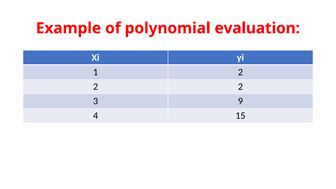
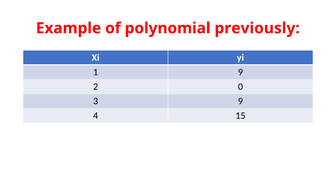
evaluation: evaluation -> previously
1 2: 2 -> 9
2 at (240, 87): 2 -> 0
